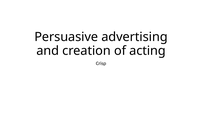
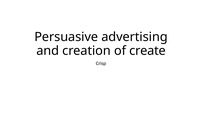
acting: acting -> create
